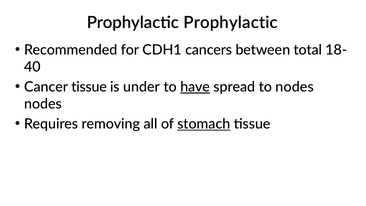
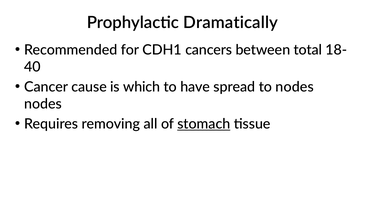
Prophylactic Prophylactic: Prophylactic -> Dramatically
Cancer tissue: tissue -> cause
under: under -> which
have underline: present -> none
